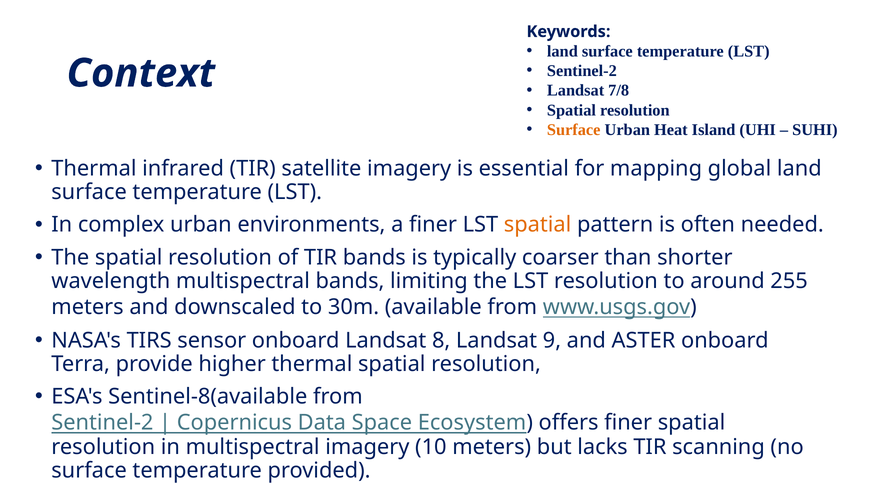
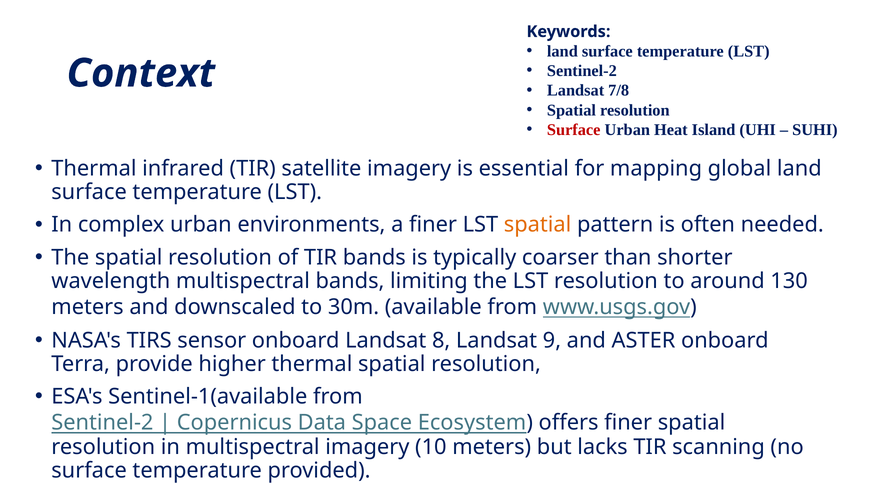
Surface at (574, 130) colour: orange -> red
255: 255 -> 130
Sentinel-8(available: Sentinel-8(available -> Sentinel-1(available
